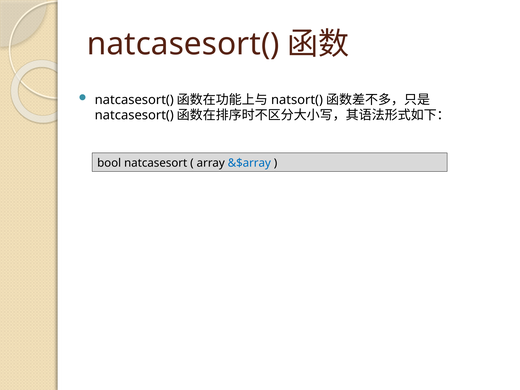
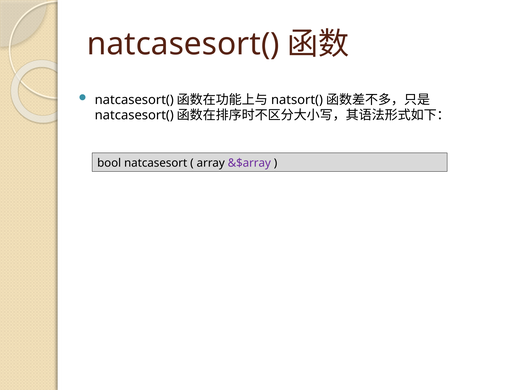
&$array colour: blue -> purple
